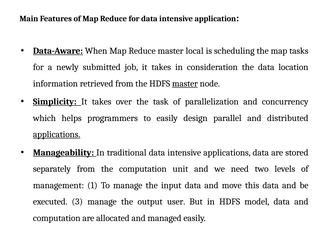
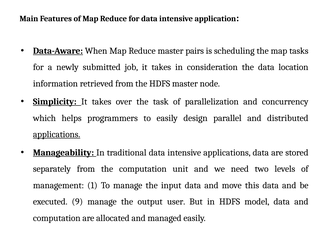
local: local -> pairs
master at (185, 84) underline: present -> none
3: 3 -> 9
